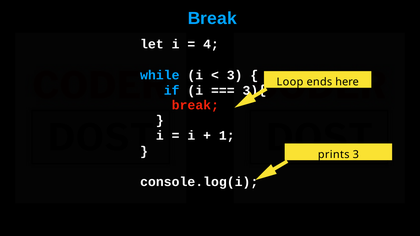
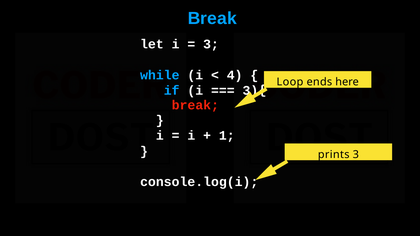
4 at (211, 44): 4 -> 3
3 at (235, 75): 3 -> 4
